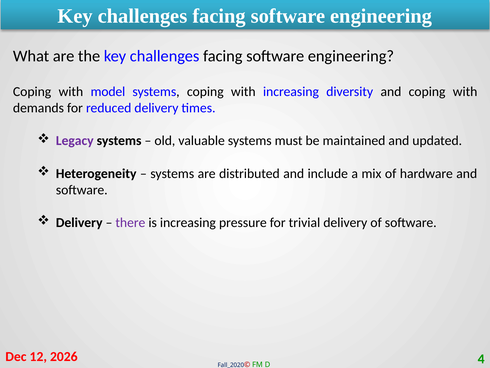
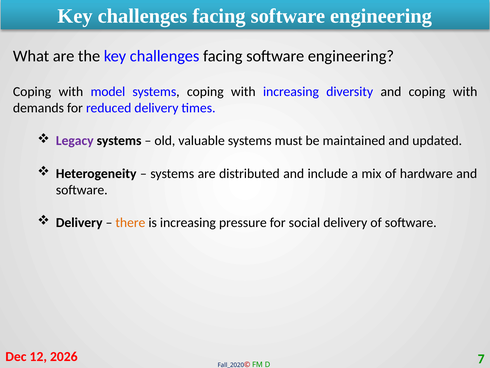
there colour: purple -> orange
trivial: trivial -> social
4: 4 -> 7
